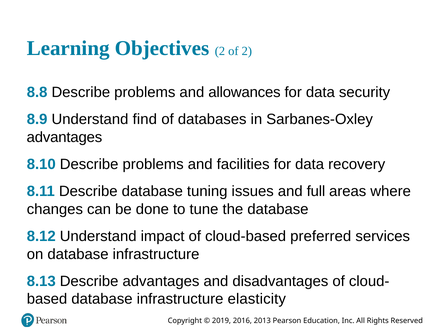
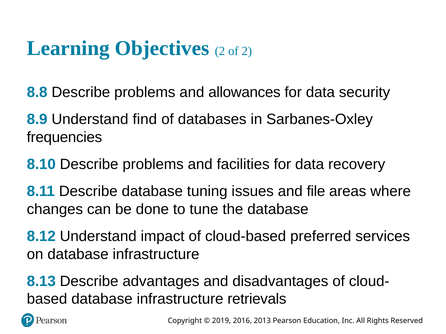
advantages at (64, 137): advantages -> frequencies
full: full -> file
elasticity: elasticity -> retrievals
